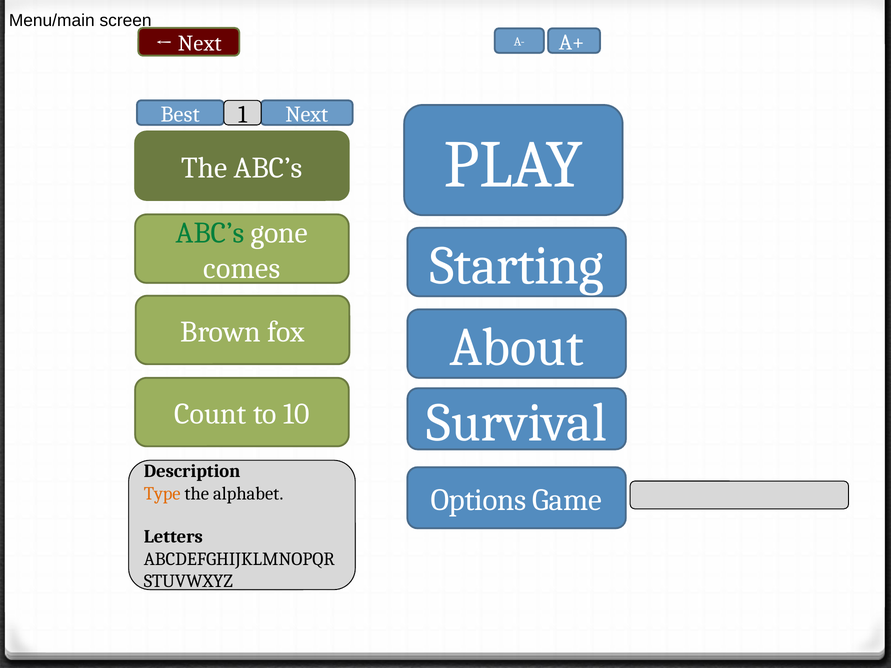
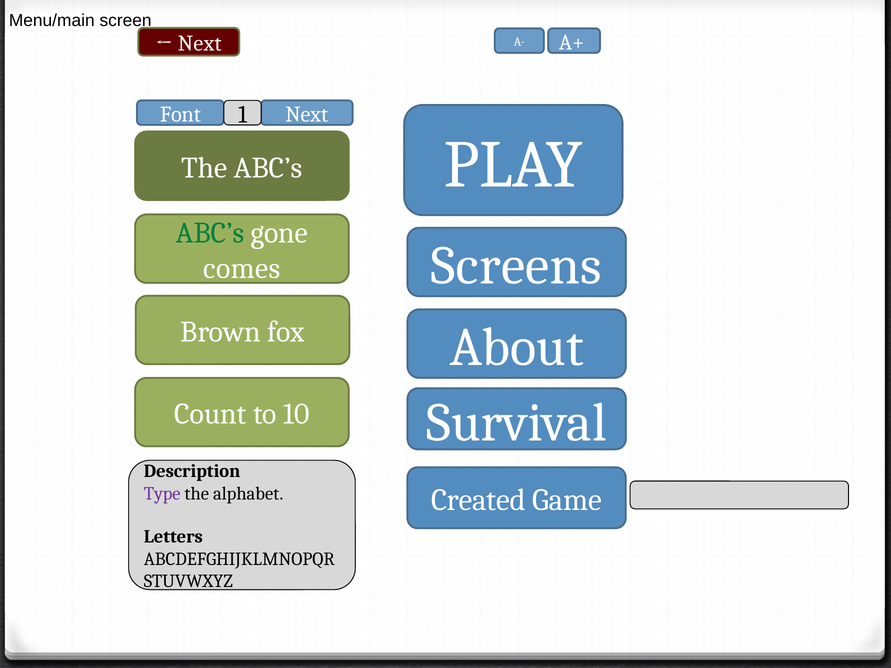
Best: Best -> Font
Starting: Starting -> Screens
Type colour: orange -> purple
Options: Options -> Created
